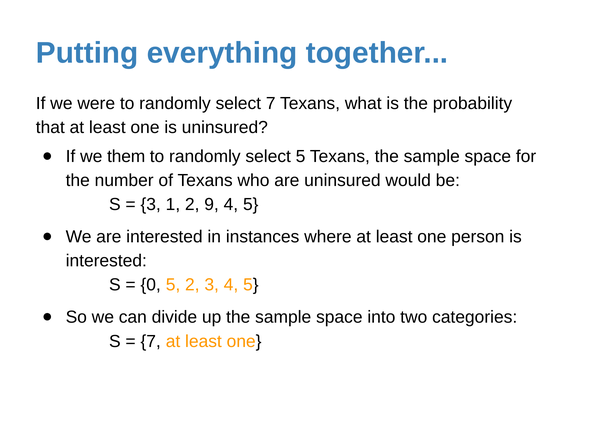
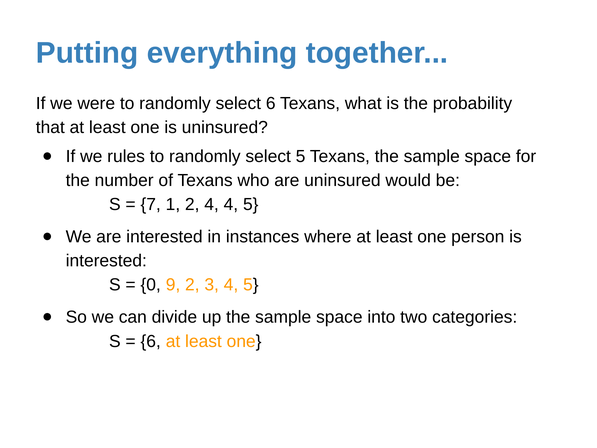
select 7: 7 -> 6
them: them -> rules
3 at (151, 204): 3 -> 7
2 9: 9 -> 4
0 5: 5 -> 9
7 at (151, 341): 7 -> 6
